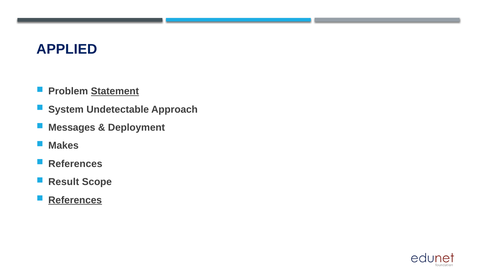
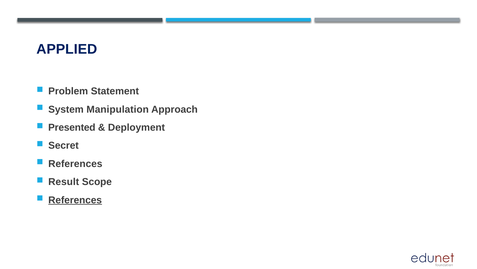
Statement underline: present -> none
Undetectable: Undetectable -> Manipulation
Messages: Messages -> Presented
Makes: Makes -> Secret
